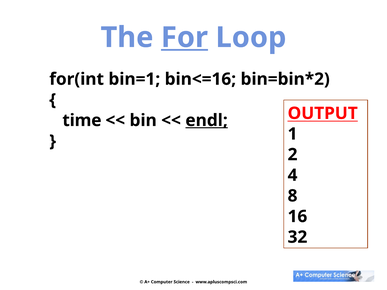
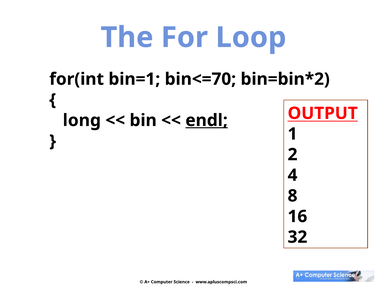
For underline: present -> none
bin<=16: bin<=16 -> bin<=70
time: time -> long
